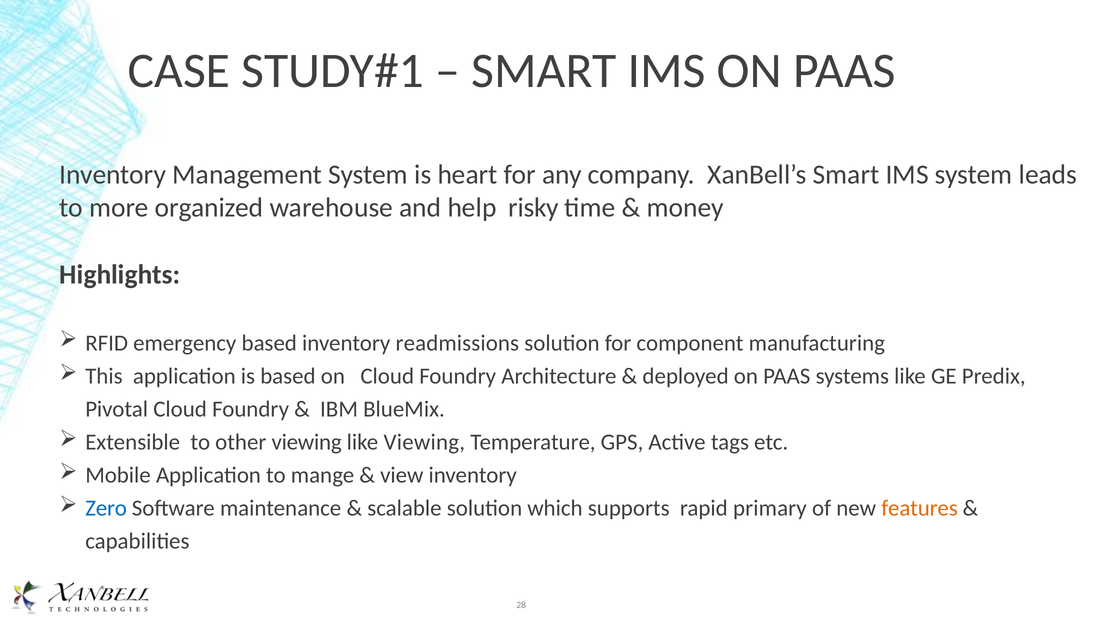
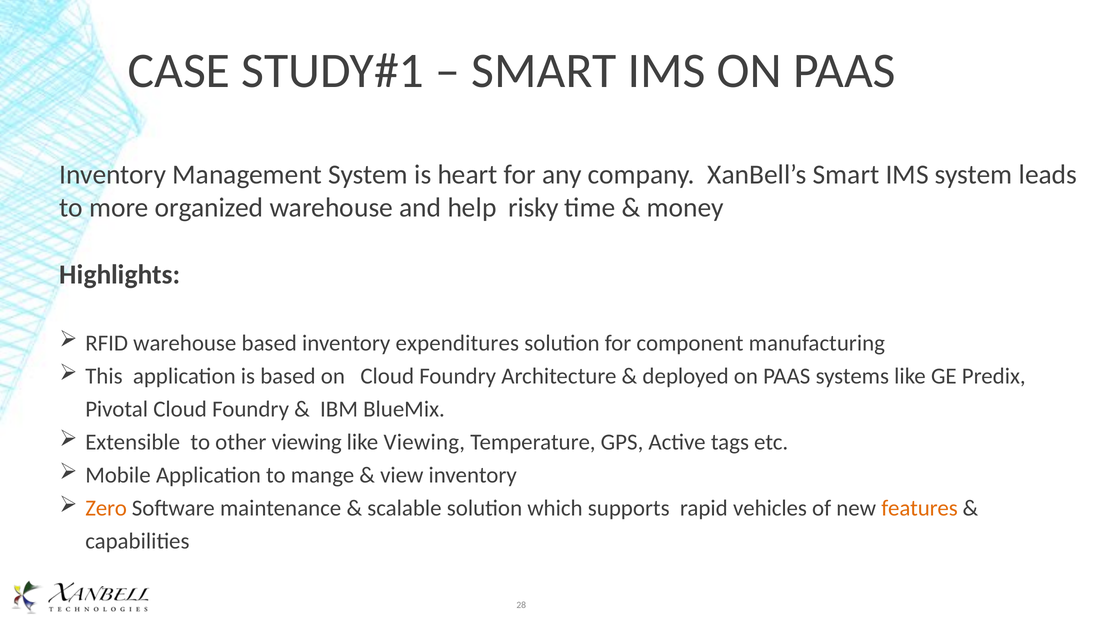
RFID emergency: emergency -> warehouse
readmissions: readmissions -> expenditures
Zero colour: blue -> orange
primary: primary -> vehicles
